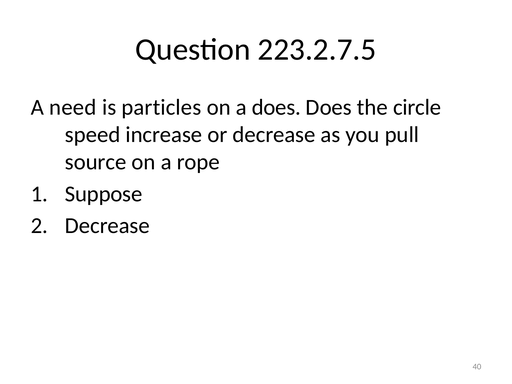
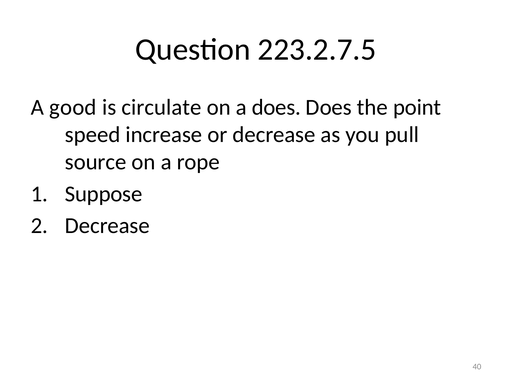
need: need -> good
particles: particles -> circulate
circle: circle -> point
